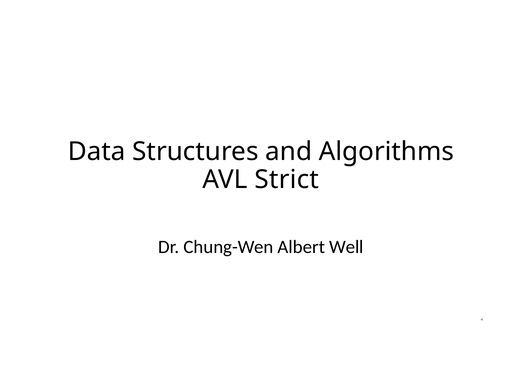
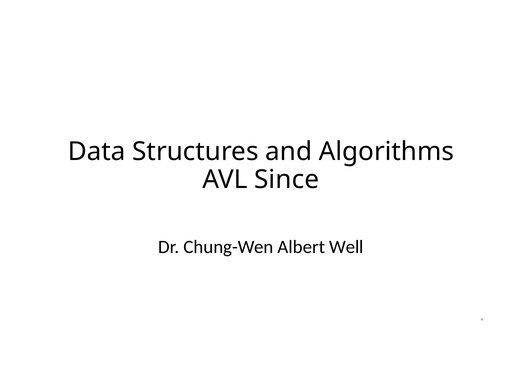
Strict: Strict -> Since
